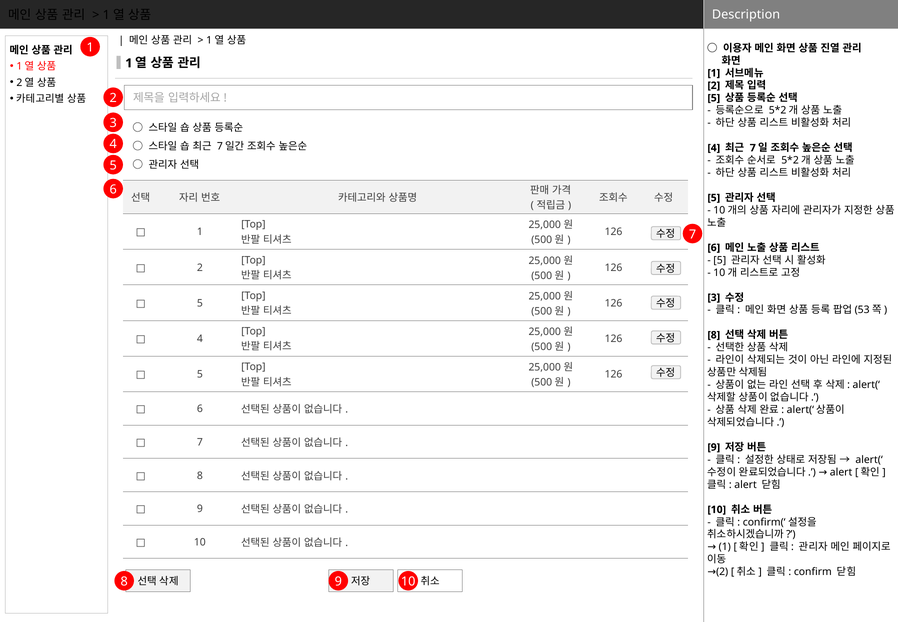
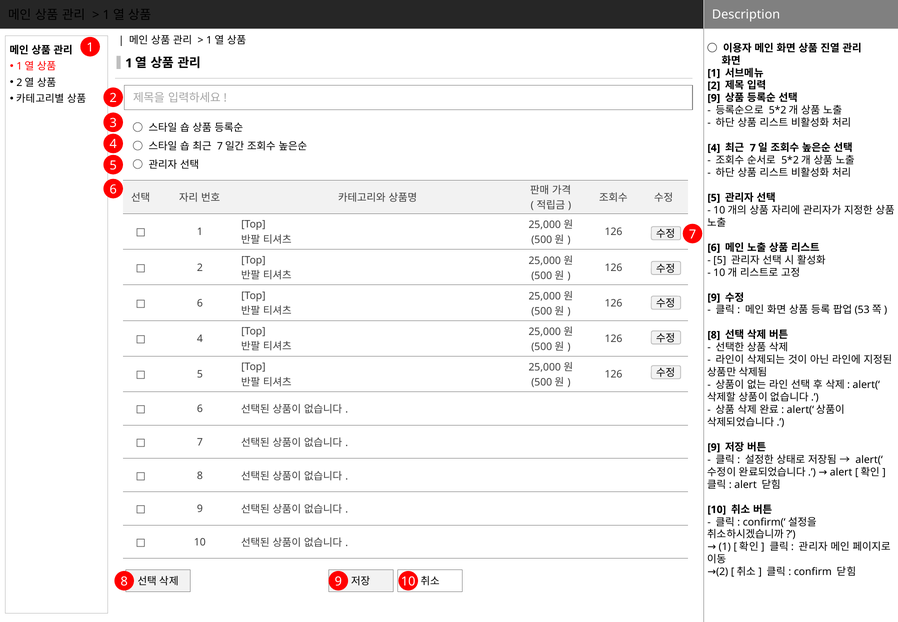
5 at (714, 98): 5 -> 9
3 at (714, 297): 3 -> 9
5 at (200, 303): 5 -> 6
